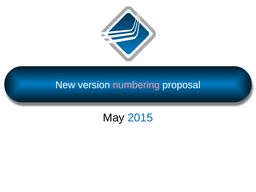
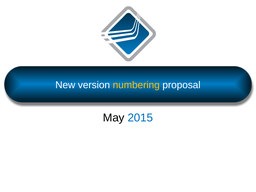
numbering colour: pink -> yellow
